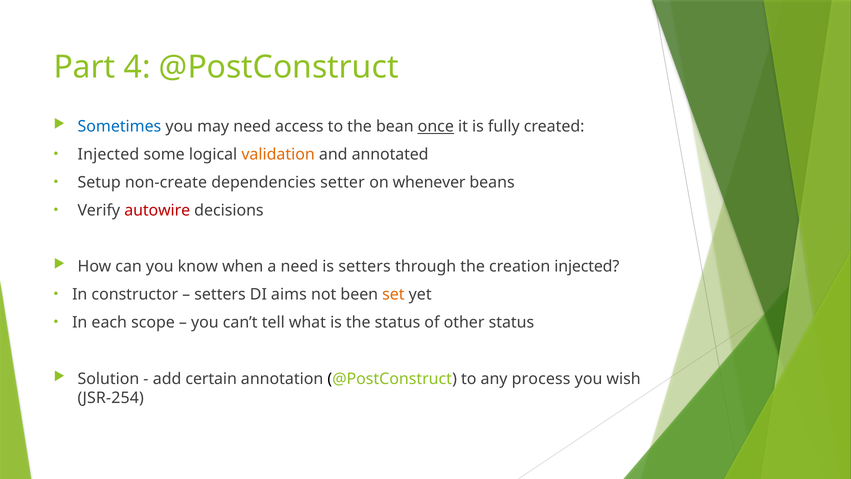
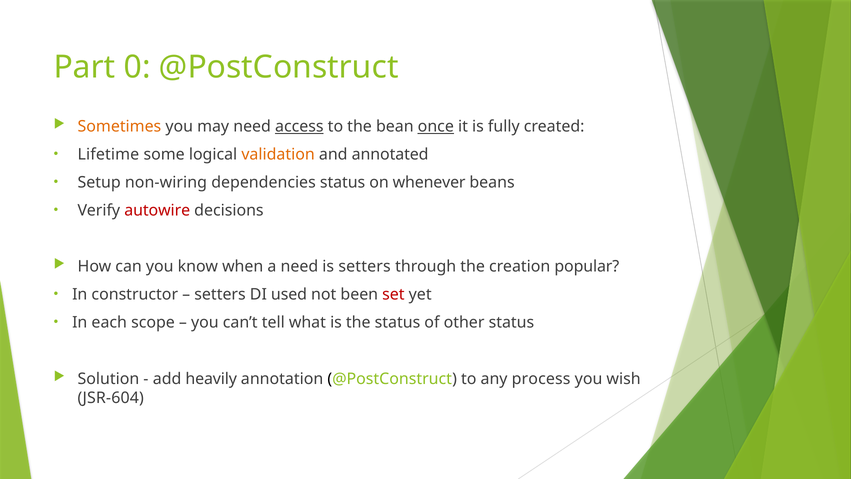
4: 4 -> 0
Sometimes colour: blue -> orange
access underline: none -> present
Injected at (108, 154): Injected -> Lifetime
non-create: non-create -> non-wiring
dependencies setter: setter -> status
creation injected: injected -> popular
aims: aims -> used
set colour: orange -> red
certain: certain -> heavily
JSR-254: JSR-254 -> JSR-604
